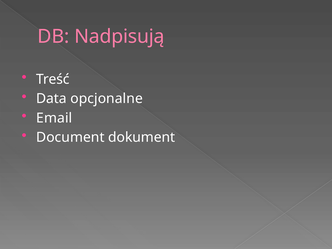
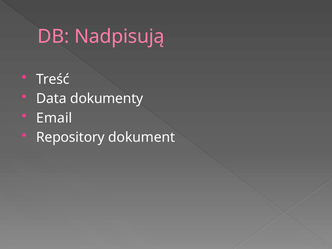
opcjonalne: opcjonalne -> dokumenty
Document: Document -> Repository
